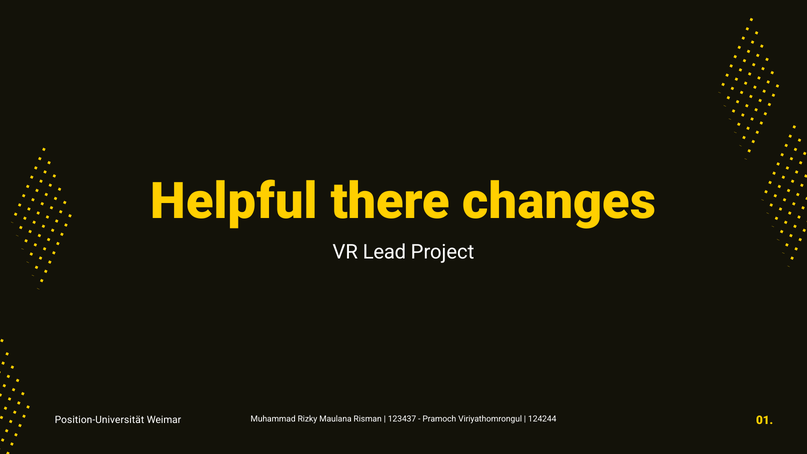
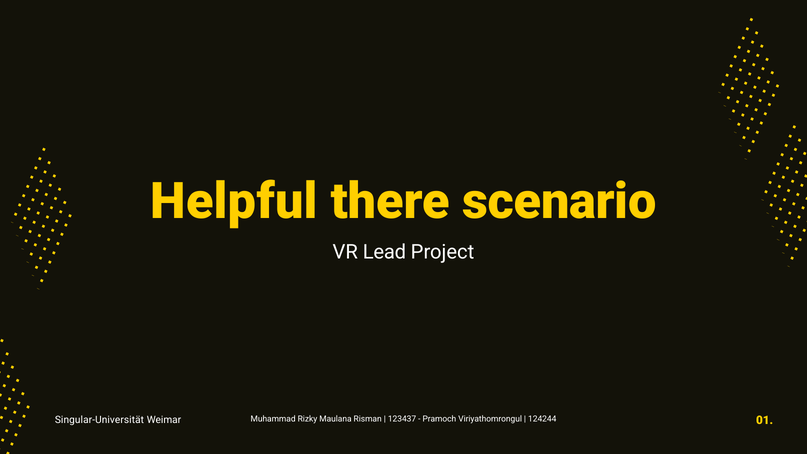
changes: changes -> scenario
Position-Universität: Position-Universität -> Singular-Universität
